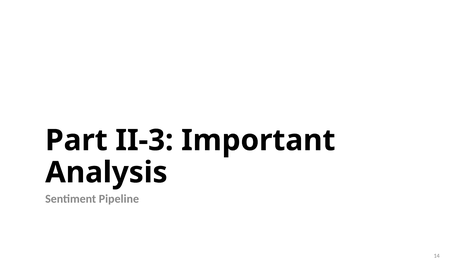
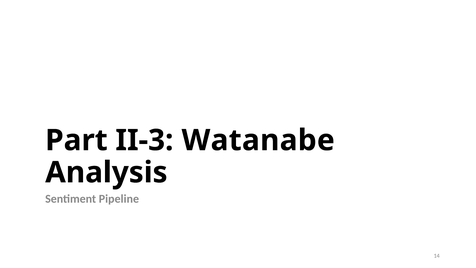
Important: Important -> Watanabe
